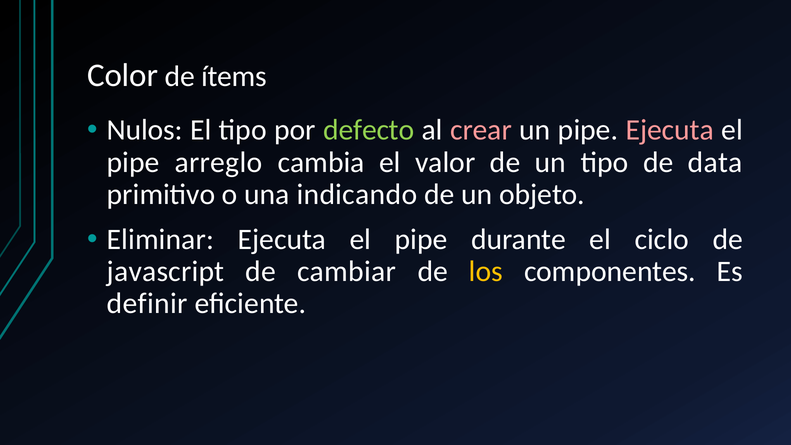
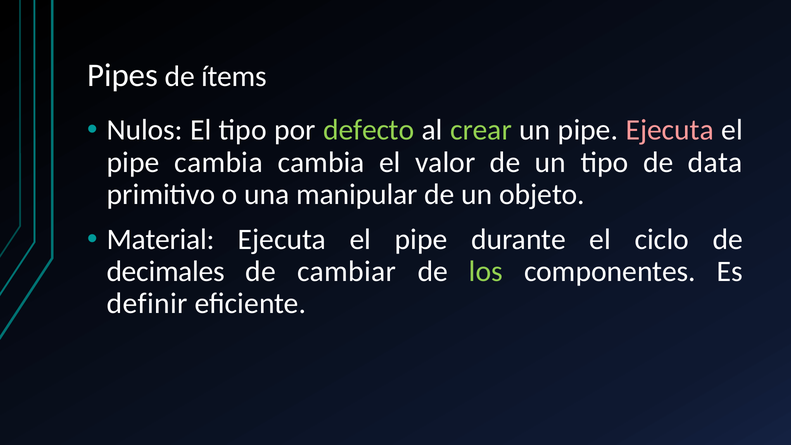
Color: Color -> Pipes
crear colour: pink -> light green
pipe arreglo: arreglo -> cambia
indicando: indicando -> manipular
Eliminar: Eliminar -> Material
javascript: javascript -> decimales
los colour: yellow -> light green
